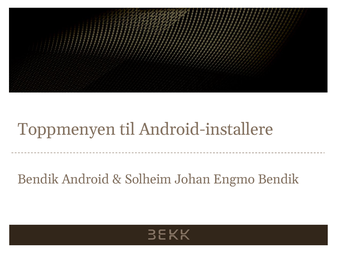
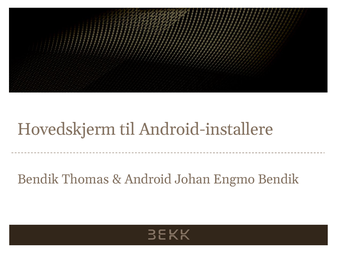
Toppmenyen: Toppmenyen -> Hovedskjerm
Android: Android -> Thomas
Solheim: Solheim -> Android
